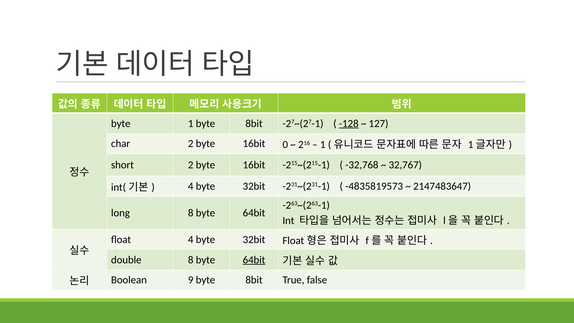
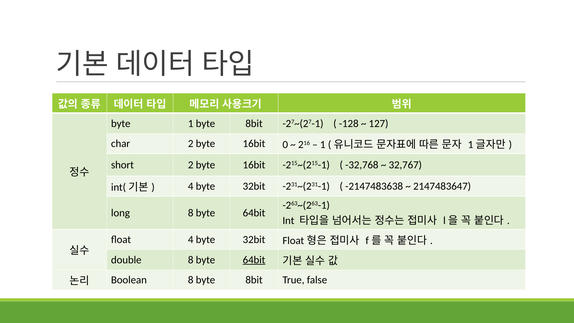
-128 underline: present -> none
-4835819573: -4835819573 -> -2147483638
Boolean 9: 9 -> 8
